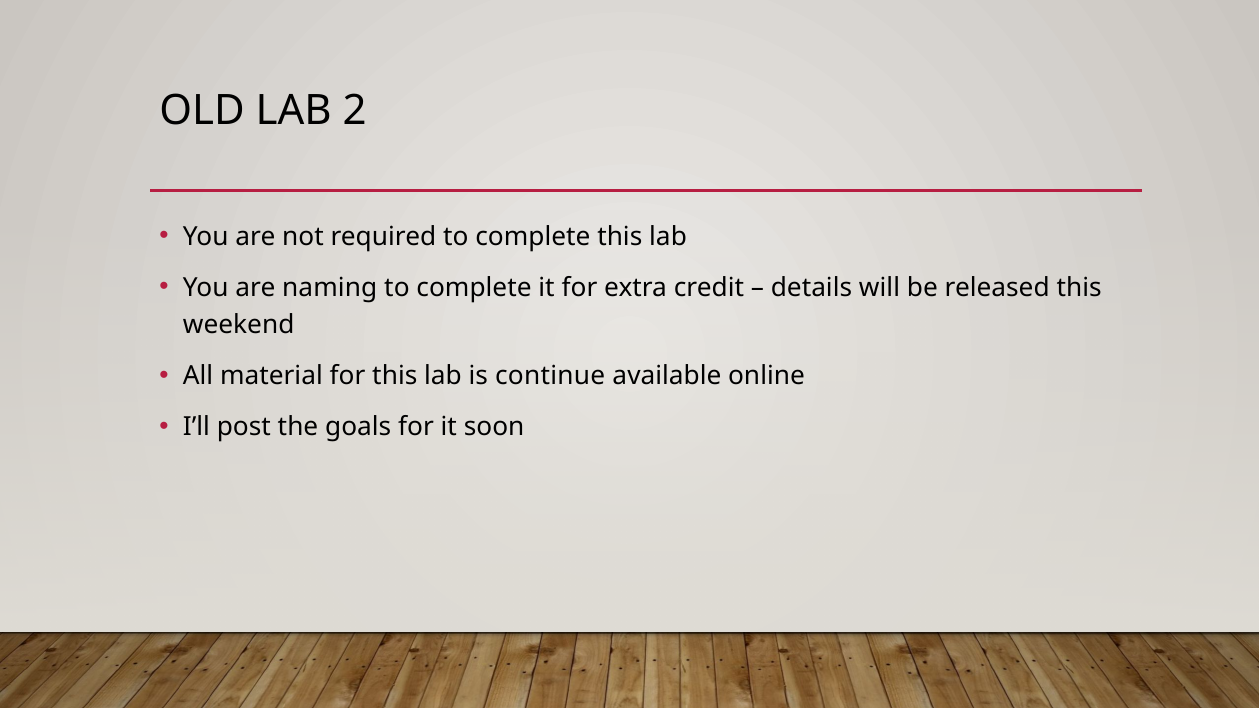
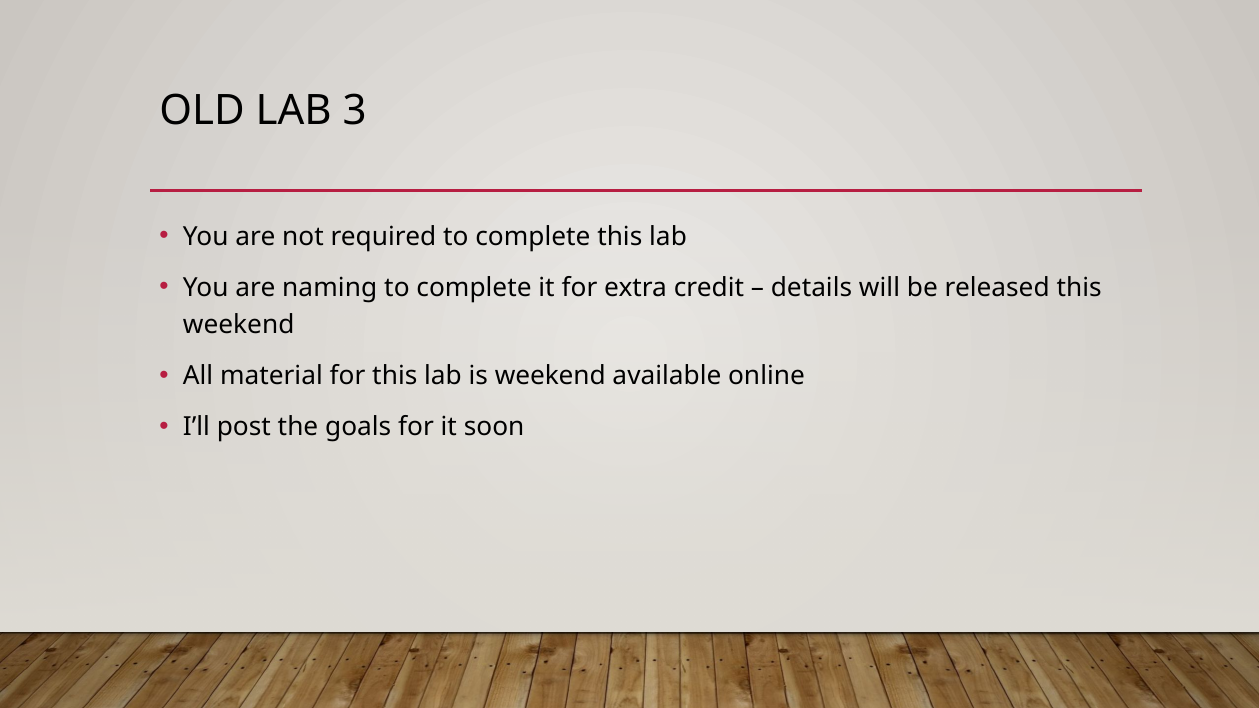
2: 2 -> 3
is continue: continue -> weekend
